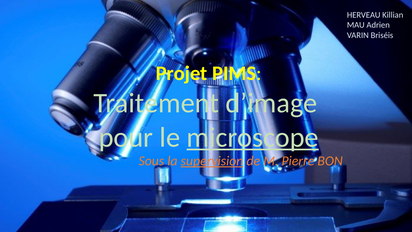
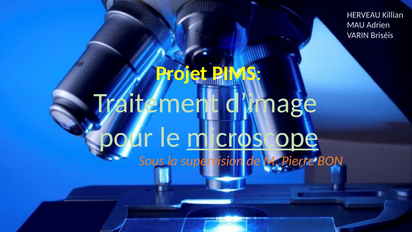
supervision underline: present -> none
